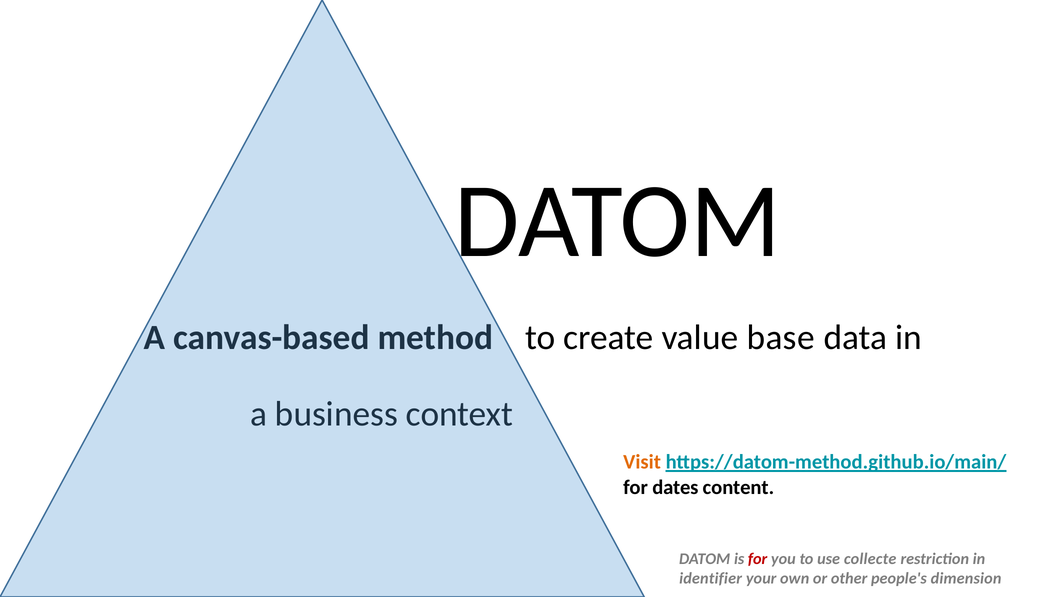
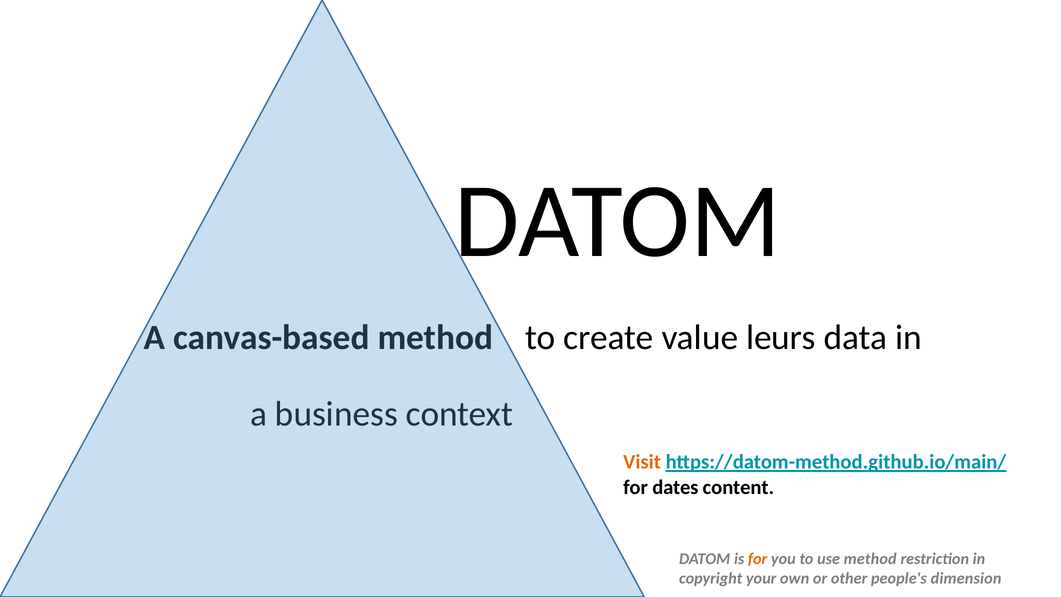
base: base -> leurs
for at (758, 559) colour: red -> orange
use collecte: collecte -> method
identifier: identifier -> copyright
